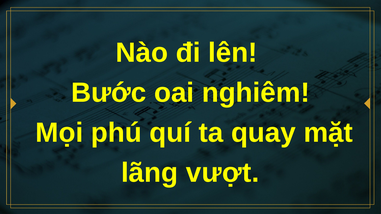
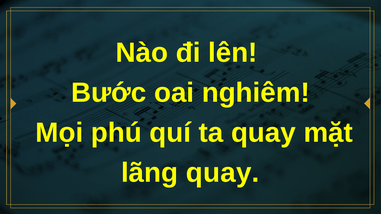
lãng vượt: vượt -> quay
